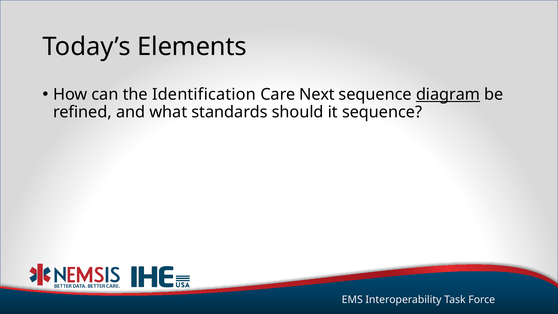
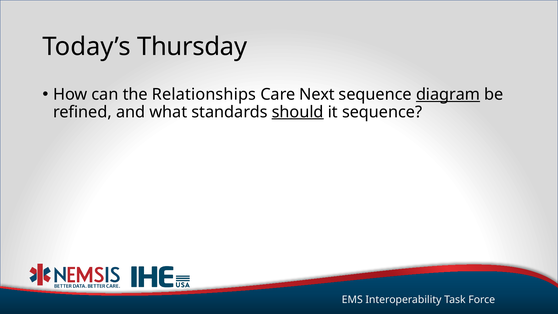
Elements: Elements -> Thursday
Identification: Identification -> Relationships
should underline: none -> present
